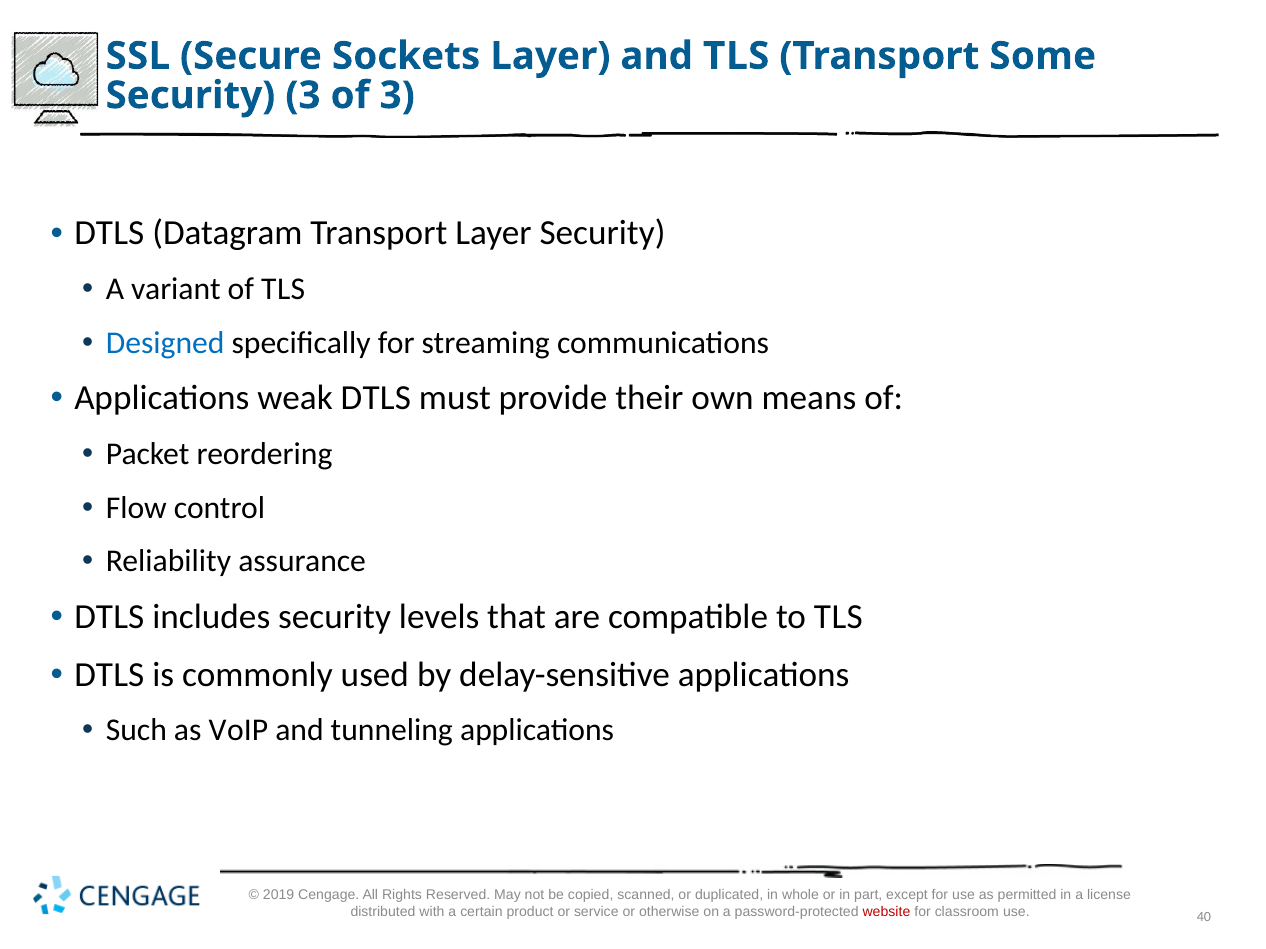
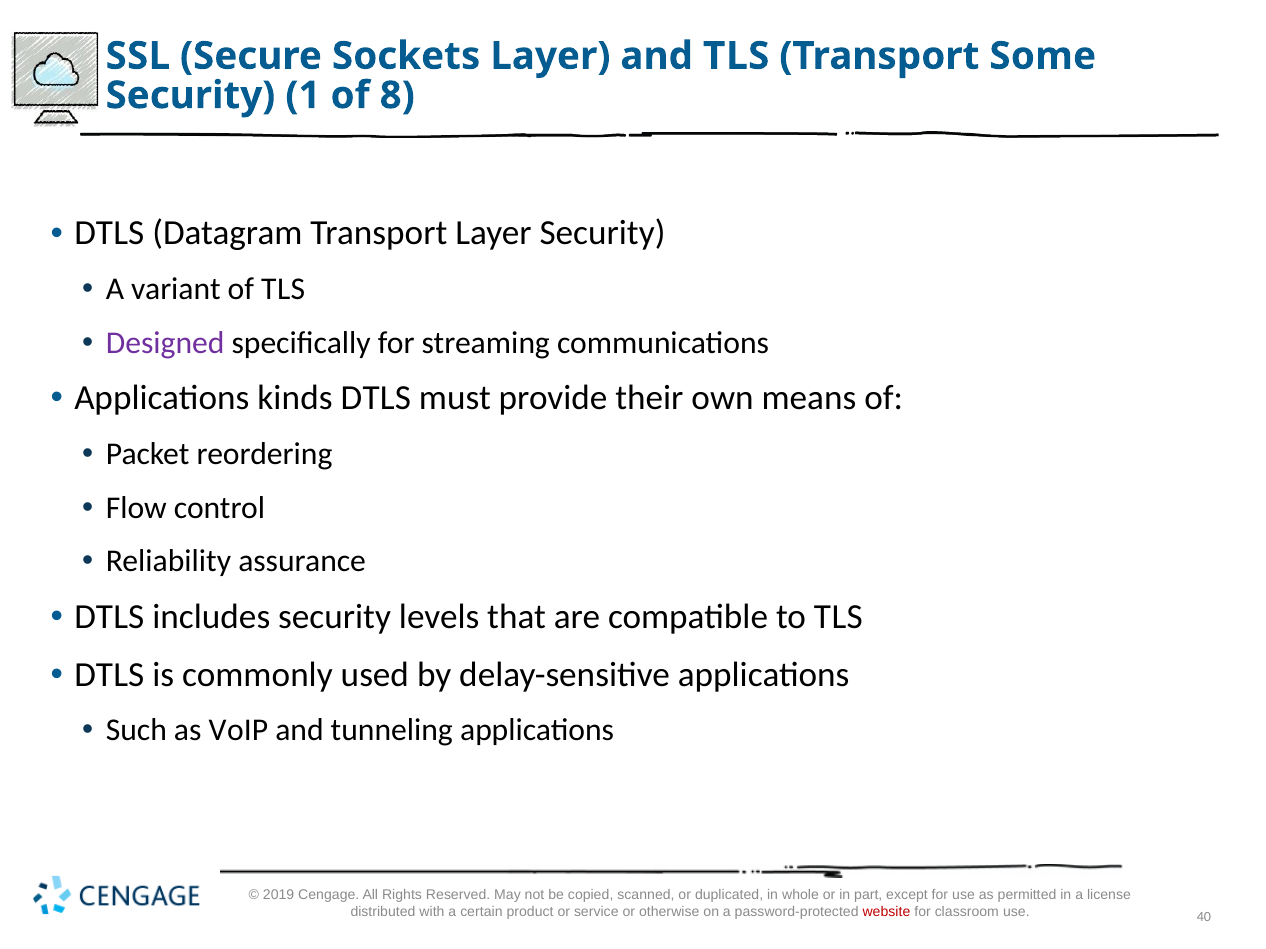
Security 3: 3 -> 1
of 3: 3 -> 8
Designed colour: blue -> purple
weak: weak -> kinds
